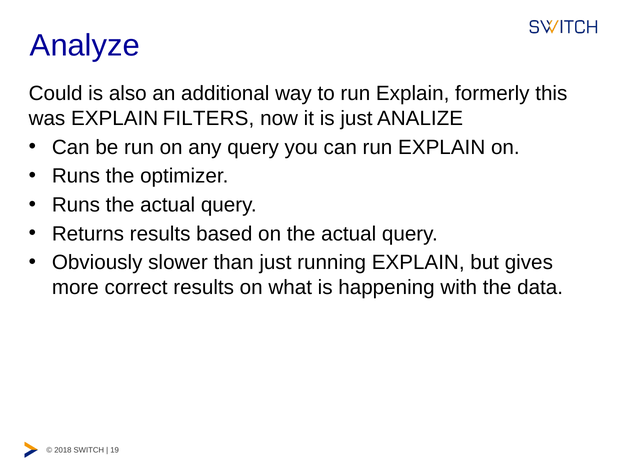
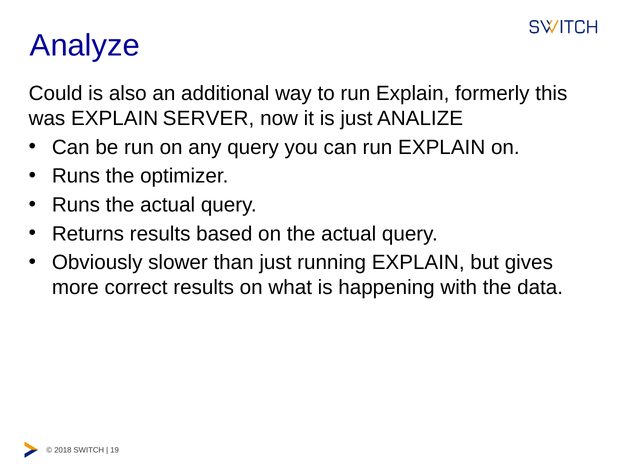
FILTERS: FILTERS -> SERVER
